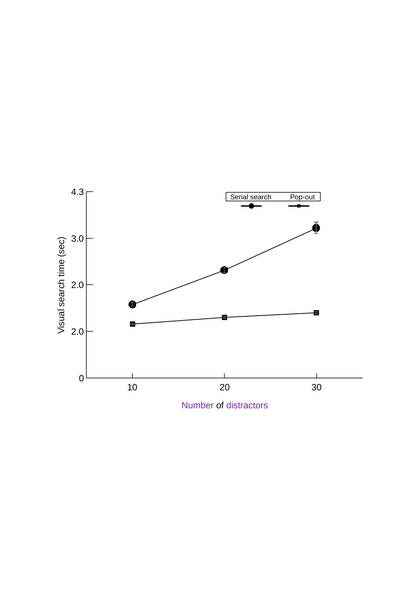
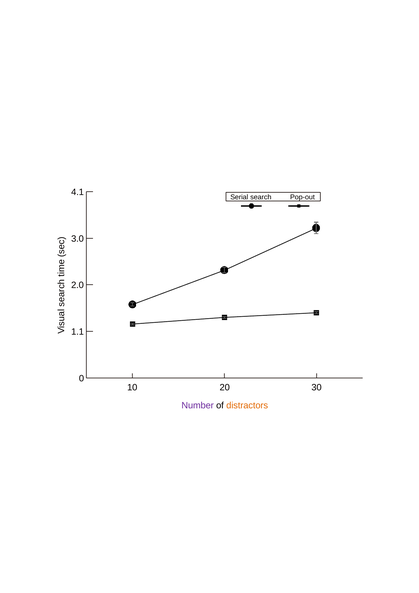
4.3: 4.3 -> 4.1
2.0 at (78, 332): 2.0 -> 1.1
distractors colour: purple -> orange
